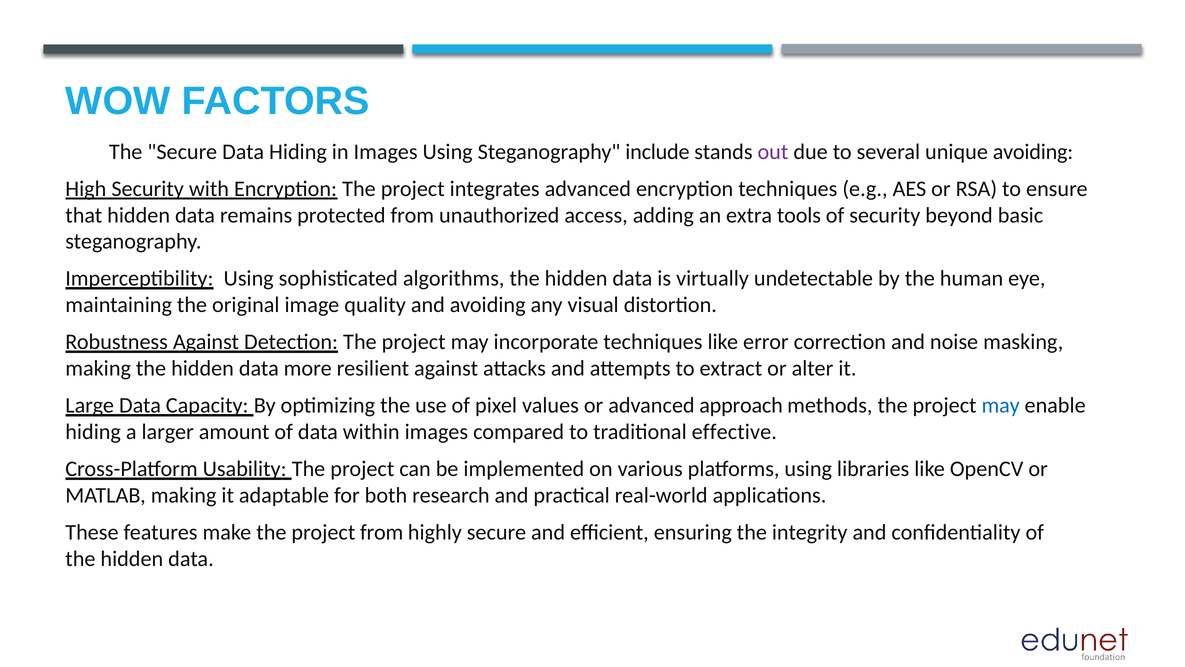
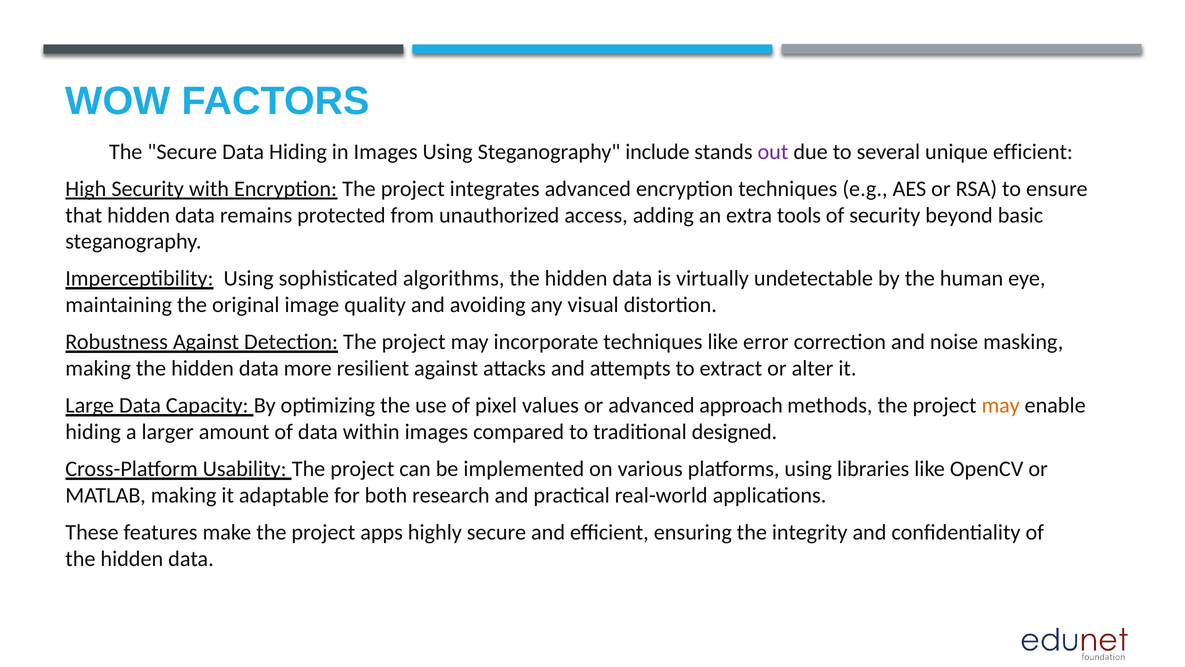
unique avoiding: avoiding -> efficient
may at (1001, 405) colour: blue -> orange
effective: effective -> designed
project from: from -> apps
